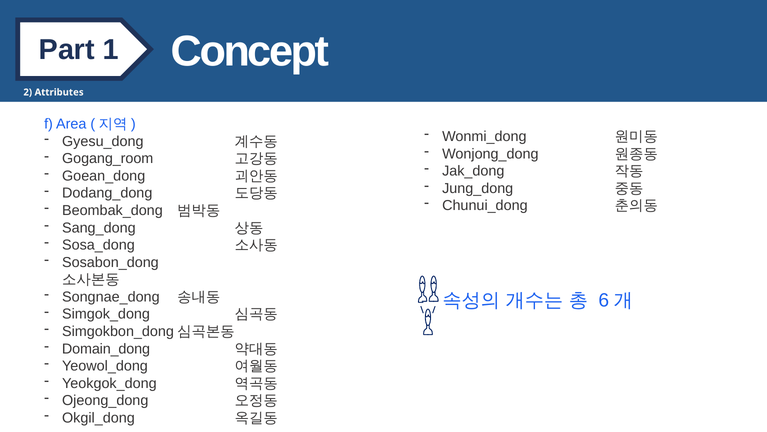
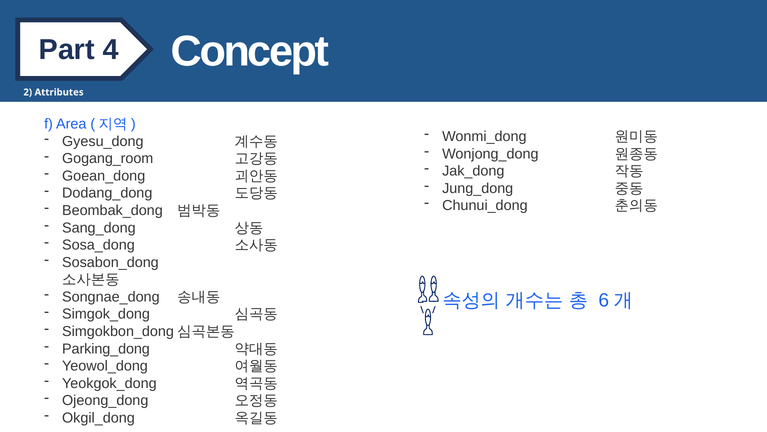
1: 1 -> 4
Domain_dong: Domain_dong -> Parking_dong
